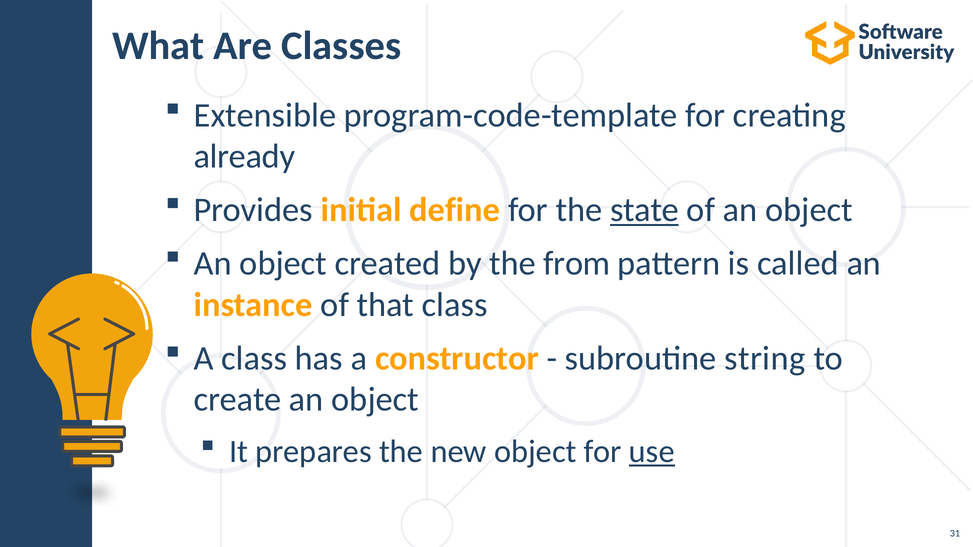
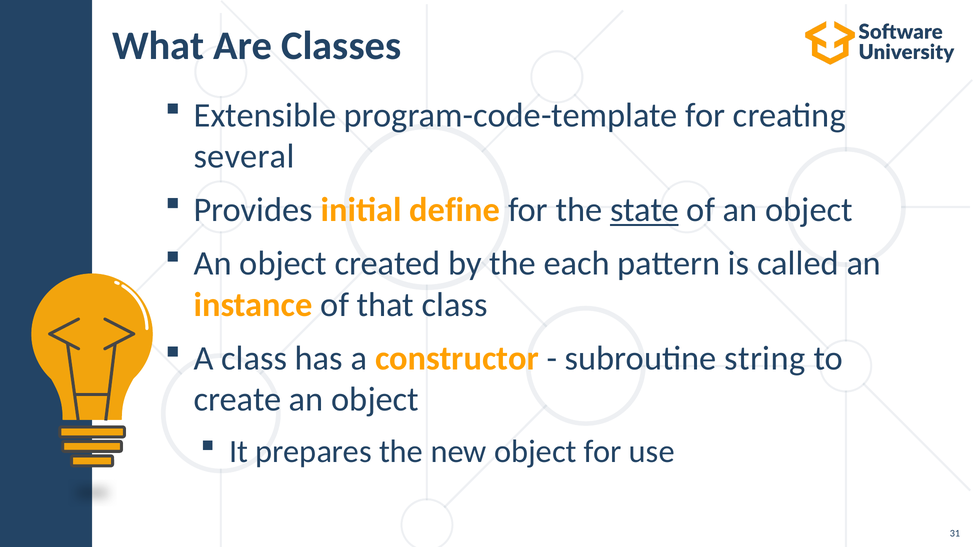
already: already -> several
from: from -> each
use underline: present -> none
